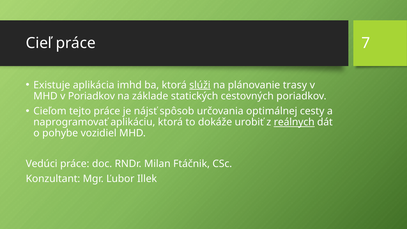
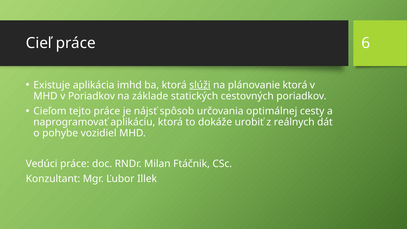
7: 7 -> 6
plánovanie trasy: trasy -> ktorá
reálnych underline: present -> none
